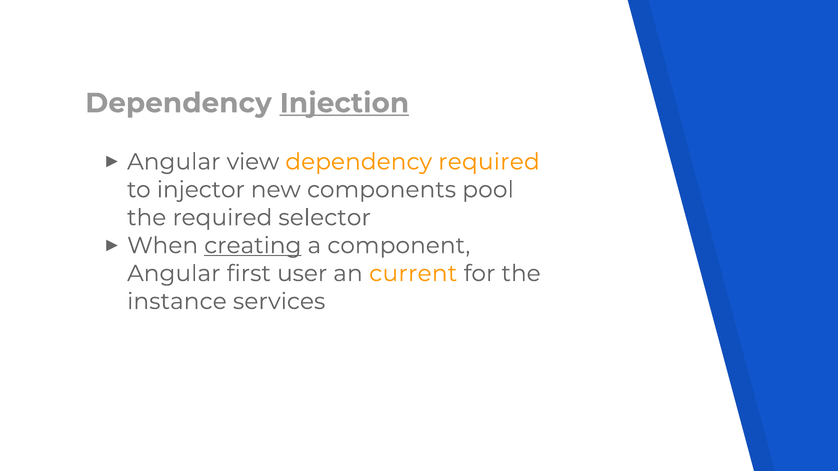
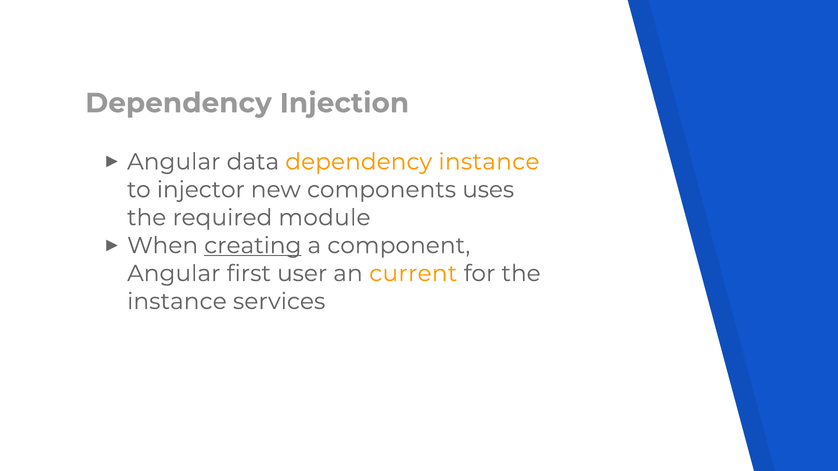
Injection underline: present -> none
view: view -> data
dependency required: required -> instance
pool: pool -> uses
selector: selector -> module
